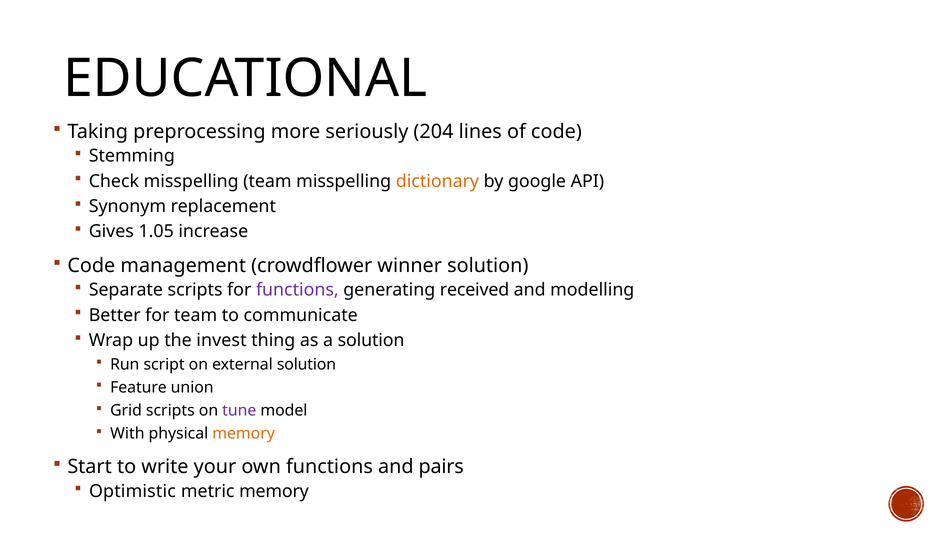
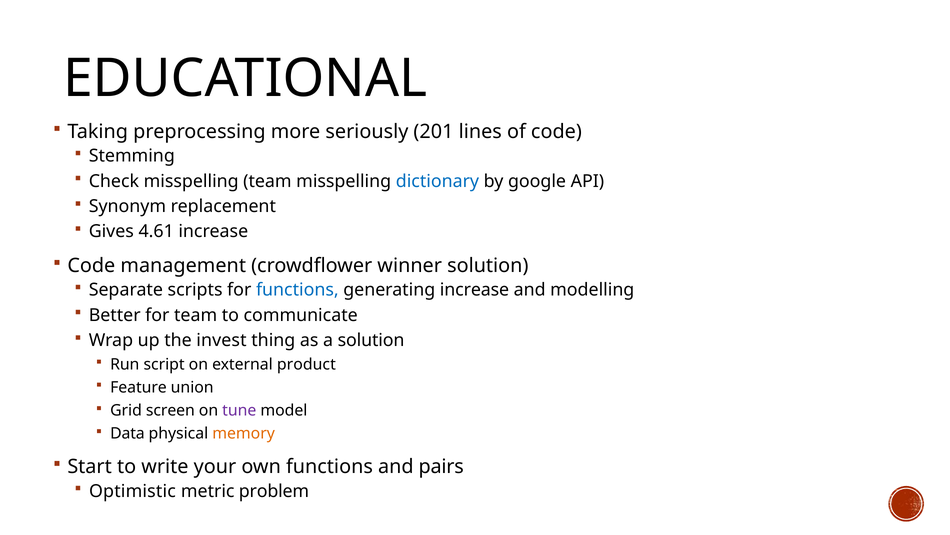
204: 204 -> 201
dictionary colour: orange -> blue
1.05: 1.05 -> 4.61
functions at (297, 290) colour: purple -> blue
generating received: received -> increase
external solution: solution -> product
Grid scripts: scripts -> screen
With: With -> Data
metric memory: memory -> problem
